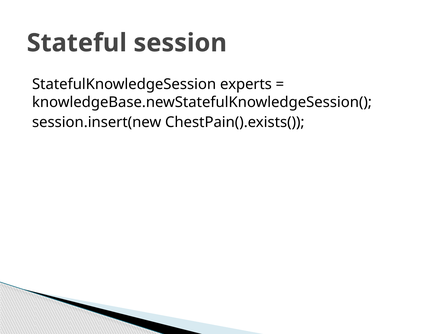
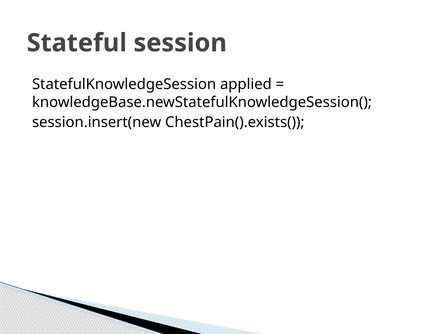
experts: experts -> applied
